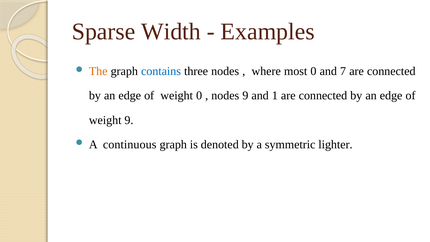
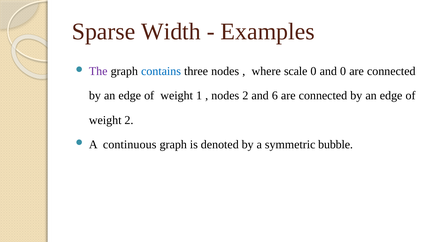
The colour: orange -> purple
most: most -> scale
and 7: 7 -> 0
weight 0: 0 -> 1
nodes 9: 9 -> 2
1: 1 -> 6
weight 9: 9 -> 2
lighter: lighter -> bubble
